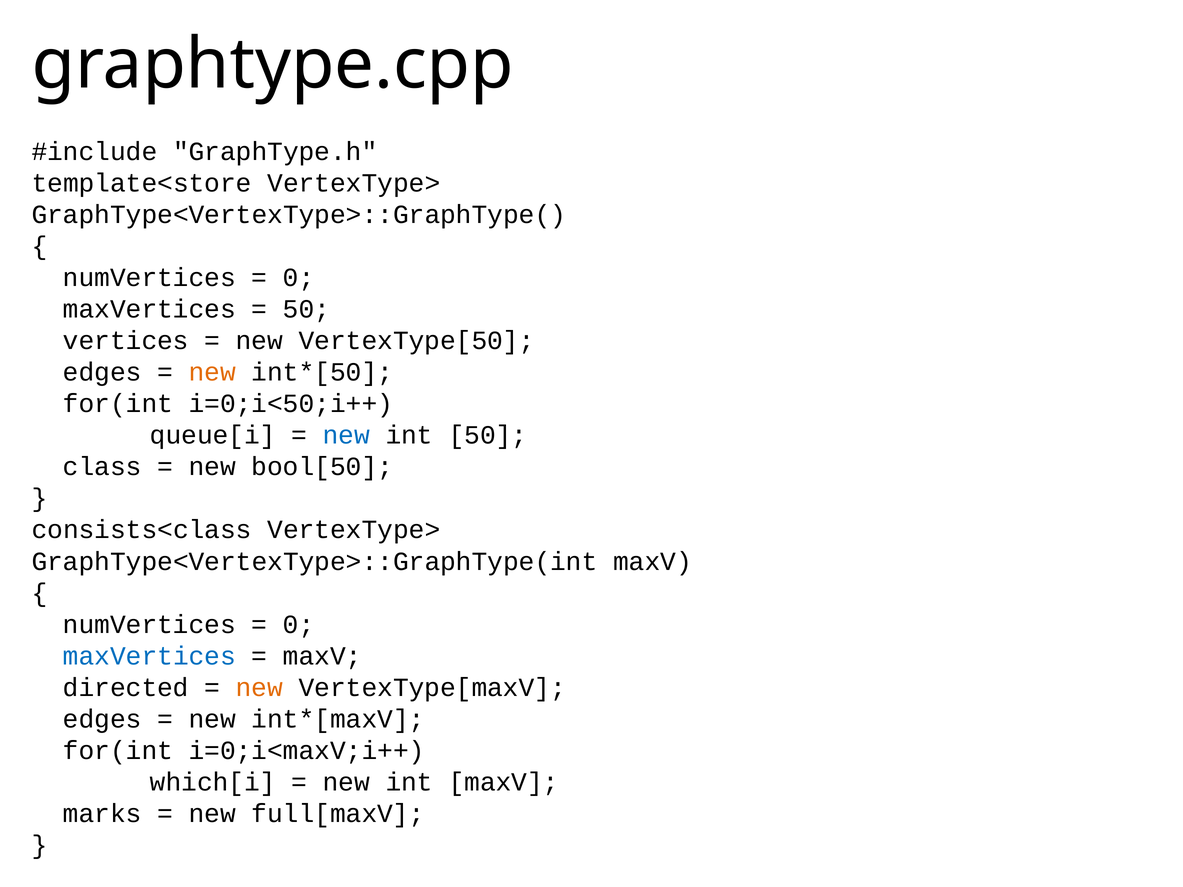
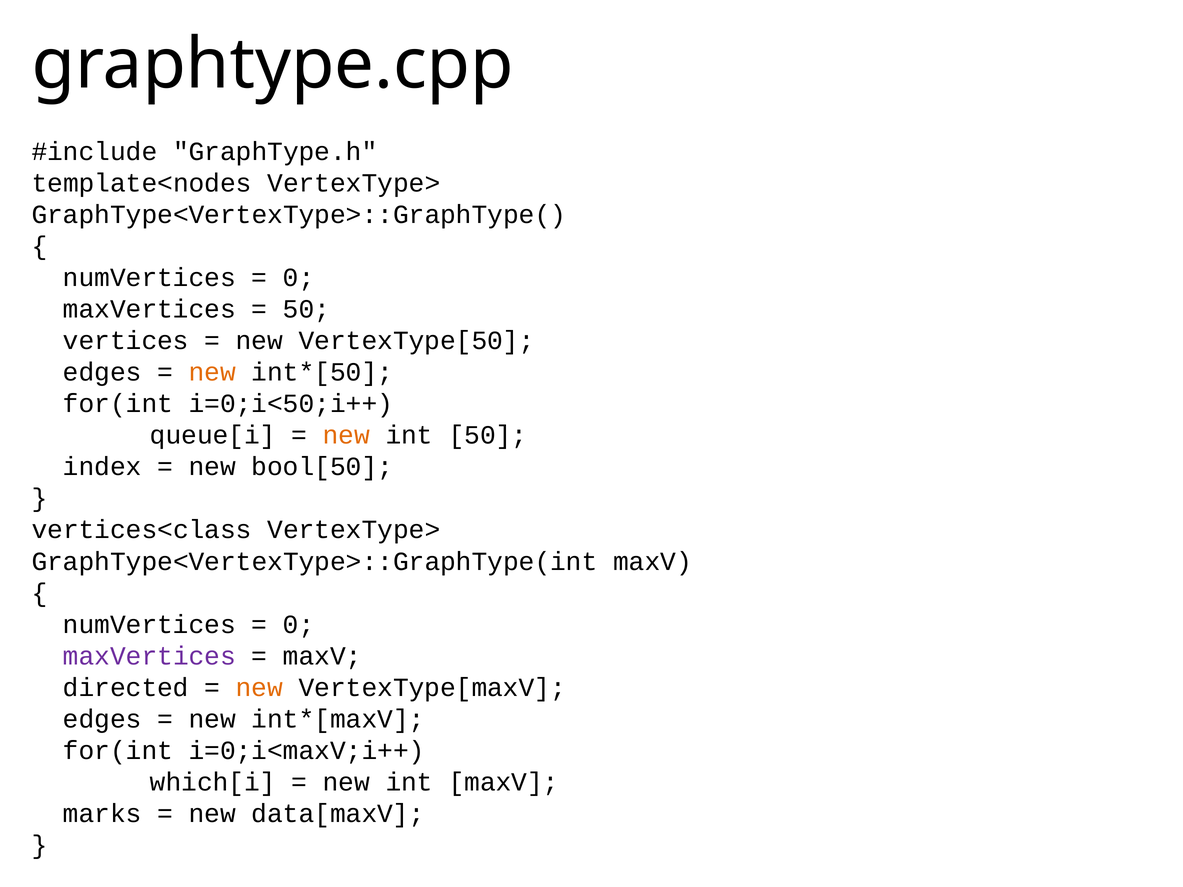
template<store: template<store -> template<nodes
new at (346, 435) colour: blue -> orange
class: class -> index
consists<class: consists<class -> vertices<class
maxVertices at (149, 656) colour: blue -> purple
full[maxV: full[maxV -> data[maxV
